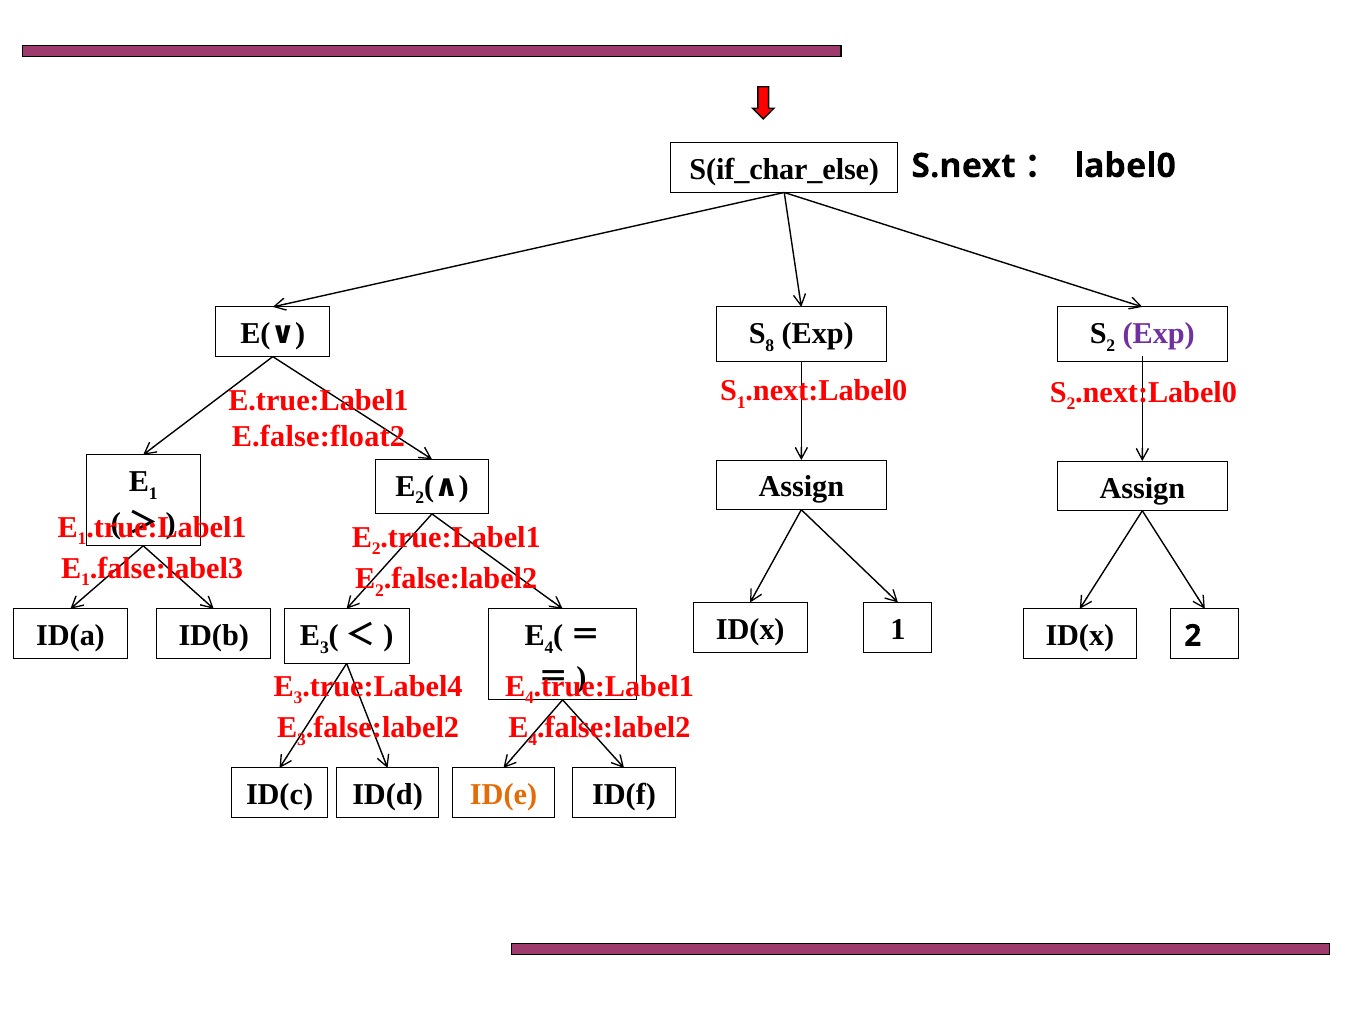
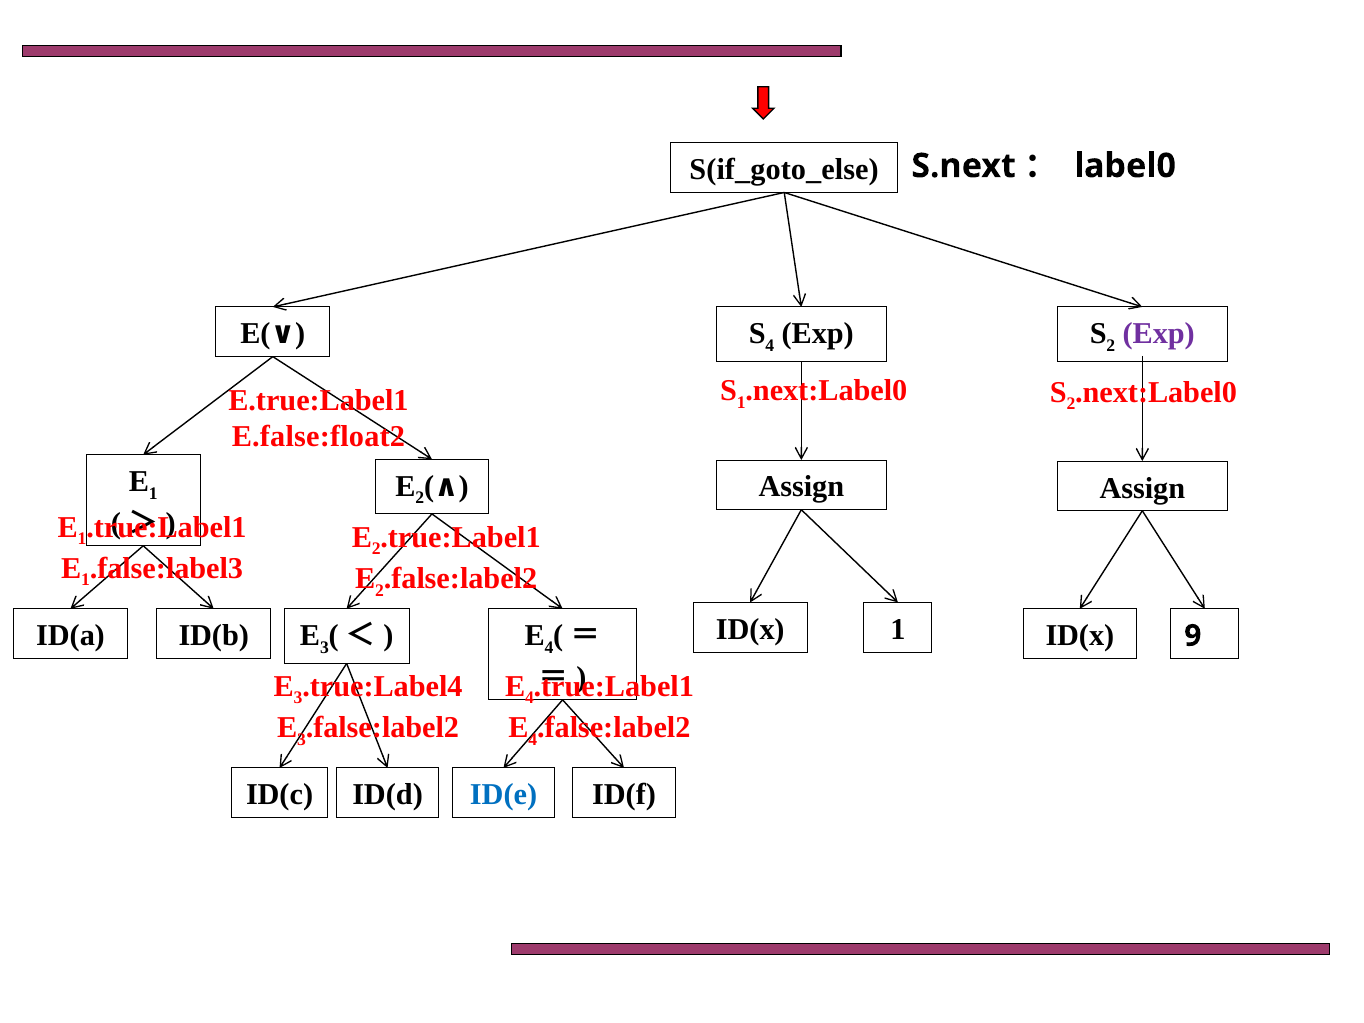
S(if_char_else: S(if_char_else -> S(if_goto_else
8 at (770, 346): 8 -> 4
ID(x 2: 2 -> 9
ID(e colour: orange -> blue
